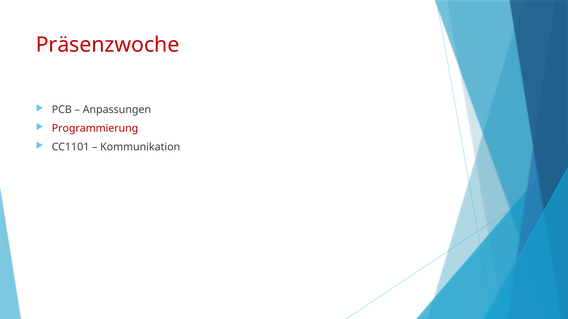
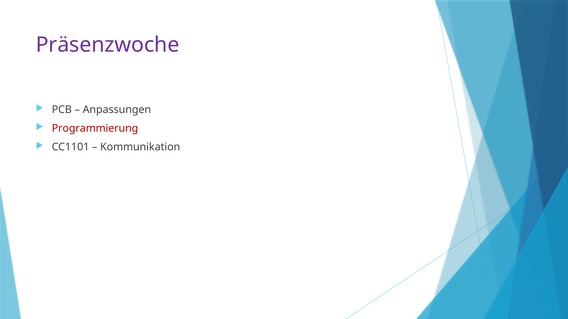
Präsenzwoche colour: red -> purple
